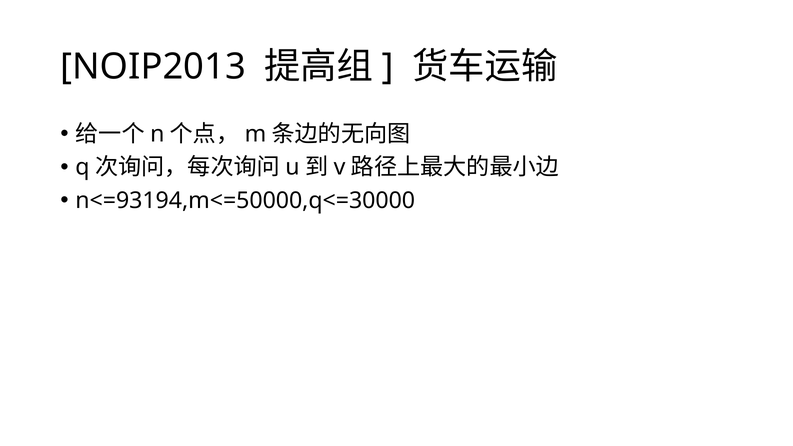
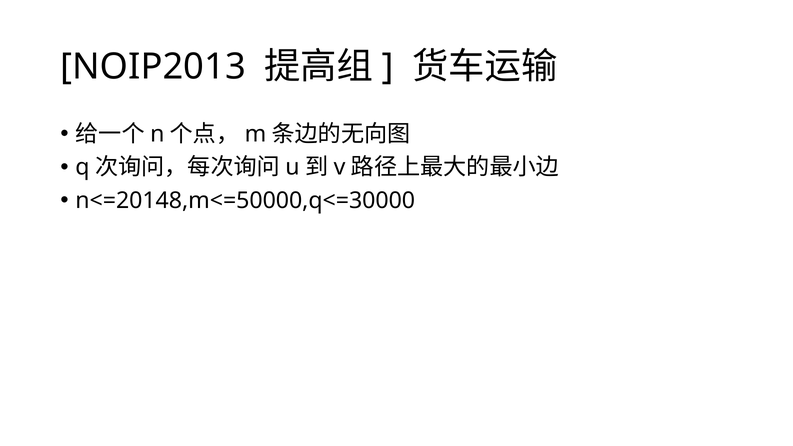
n<=93194,m<=50000,q<=30000: n<=93194,m<=50000,q<=30000 -> n<=20148,m<=50000,q<=30000
